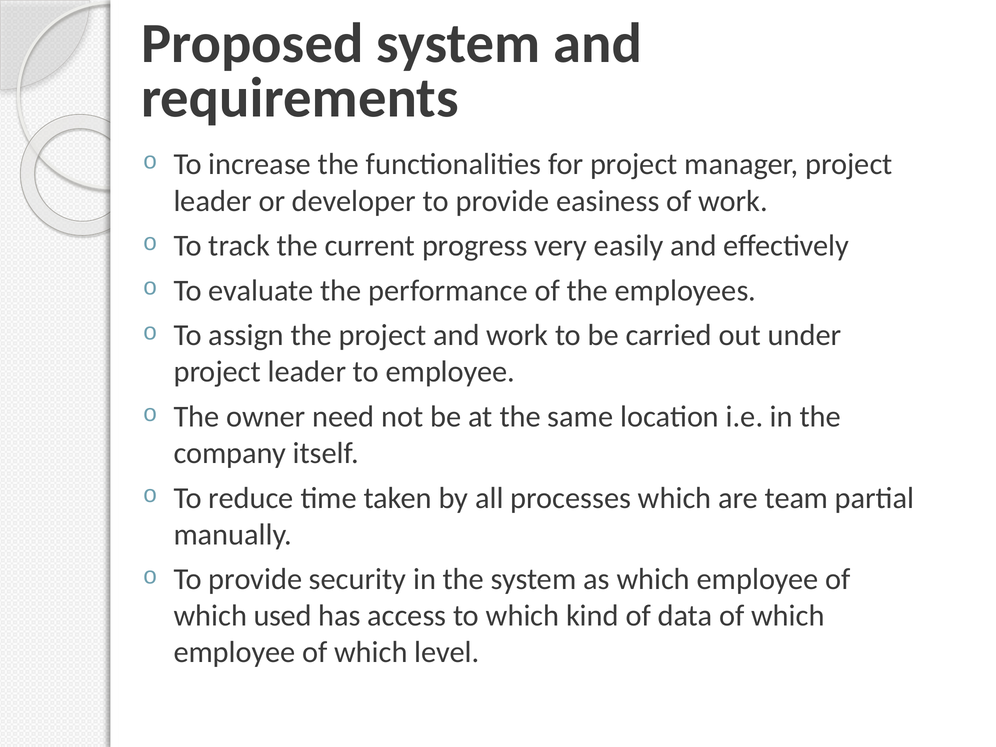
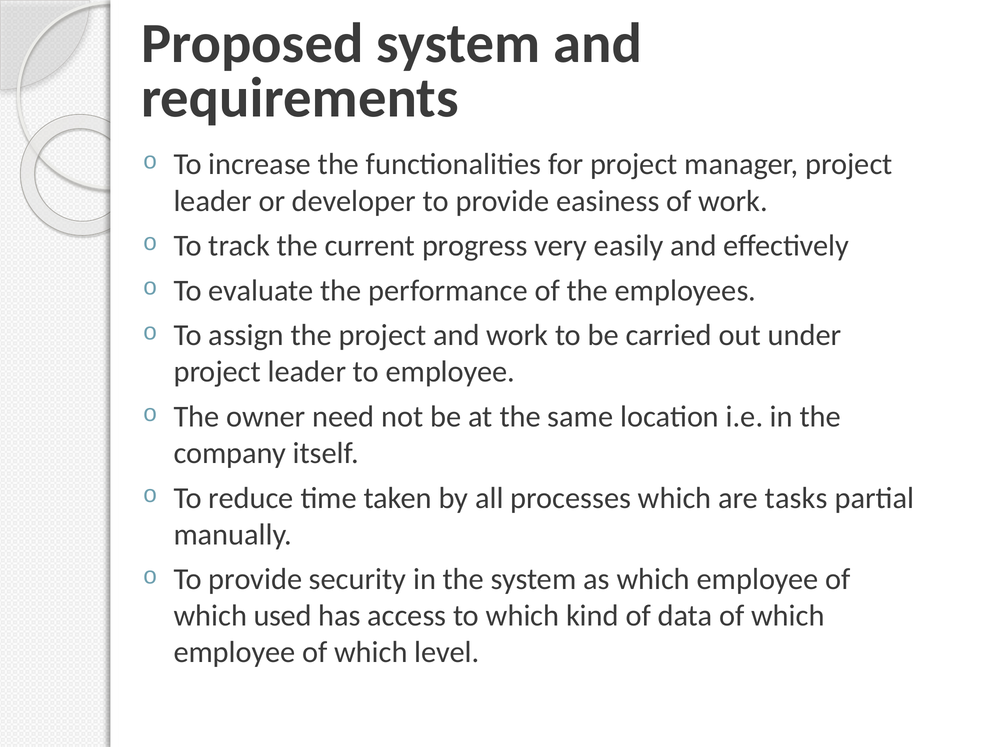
team: team -> tasks
